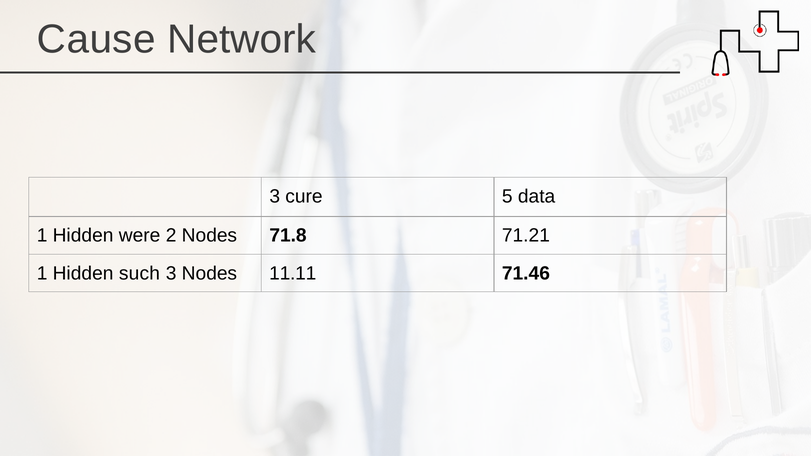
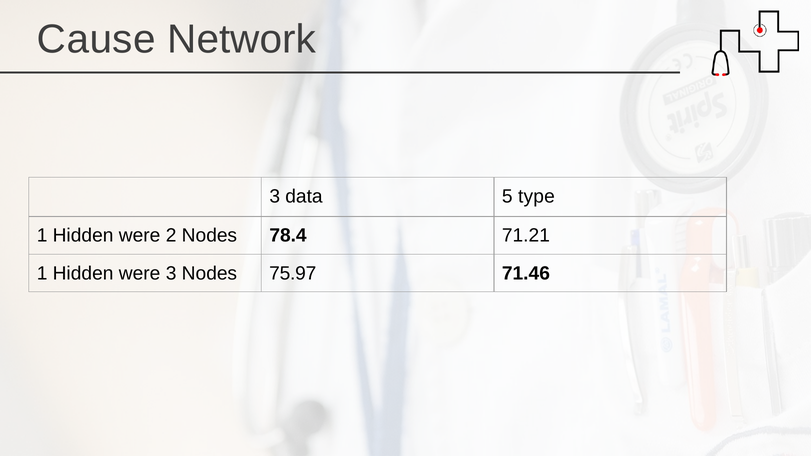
cure: cure -> data
data: data -> type
71.8: 71.8 -> 78.4
such at (139, 273): such -> were
11.11: 11.11 -> 75.97
